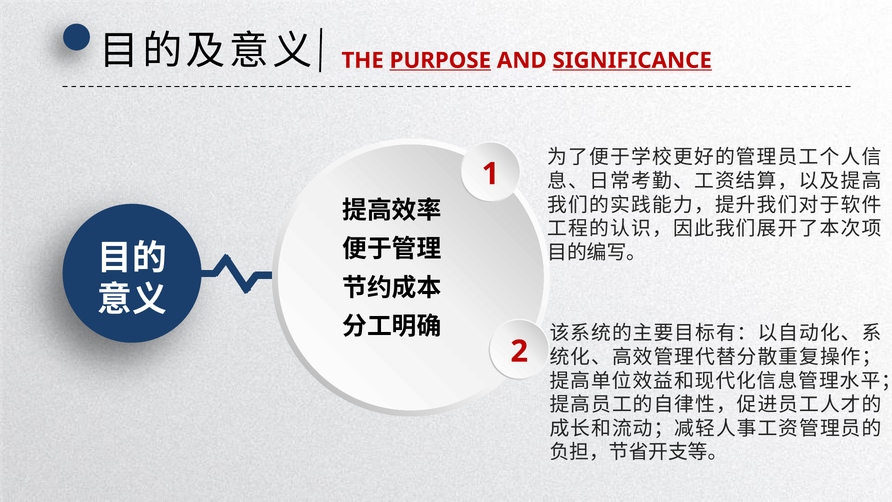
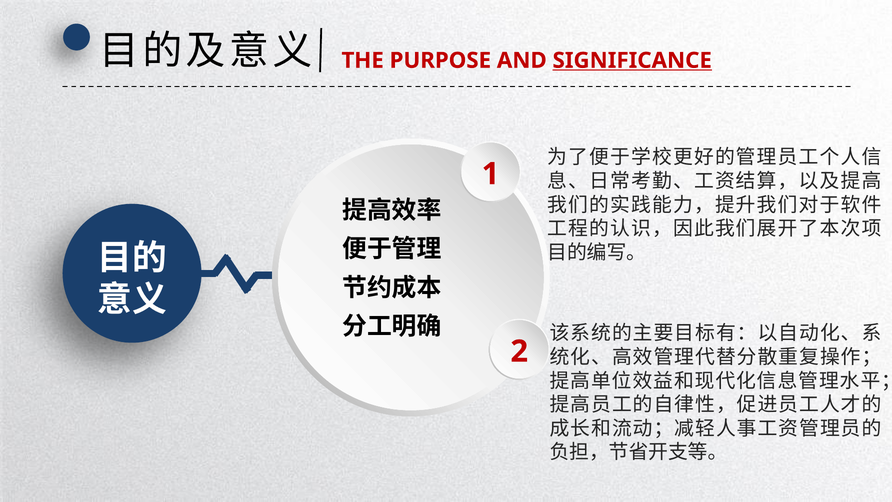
PURPOSE underline: present -> none
